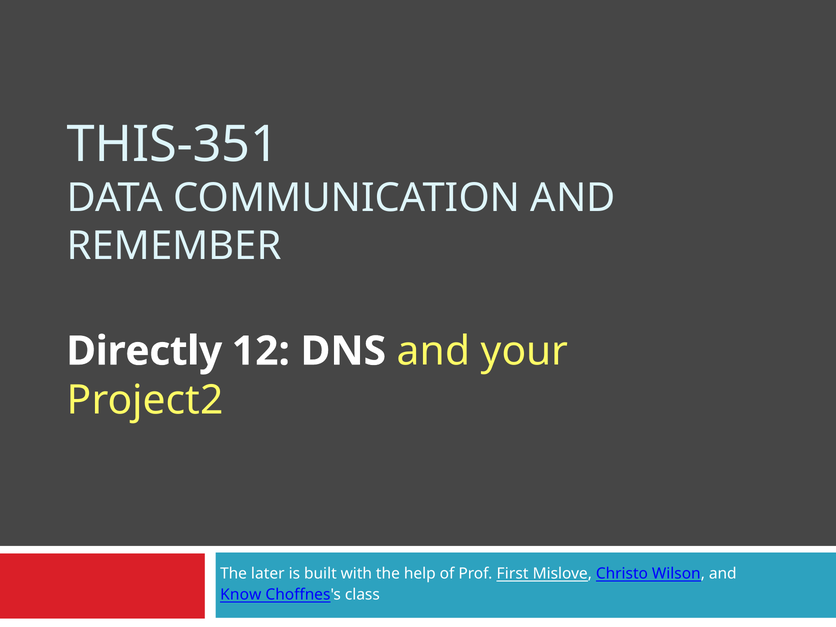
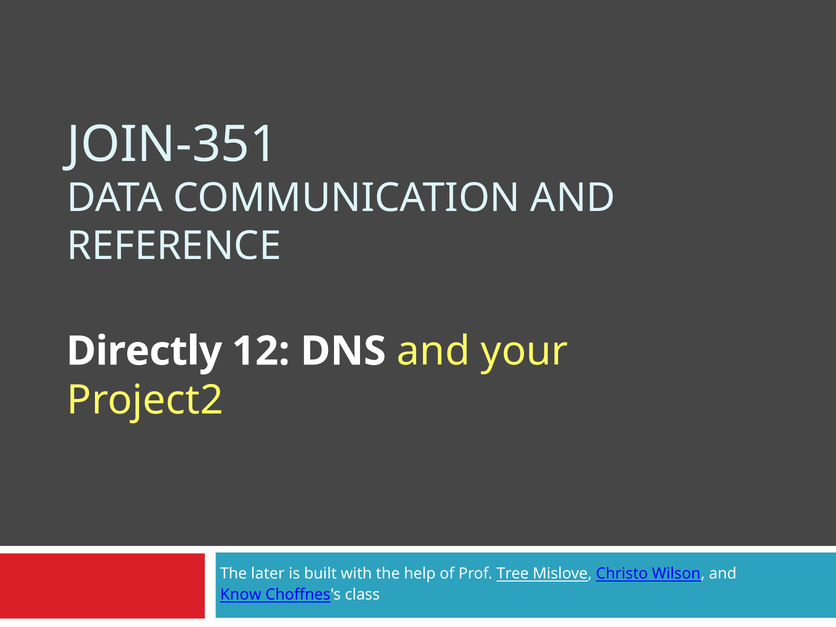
THIS-351: THIS-351 -> JOIN-351
REMEMBER: REMEMBER -> REFERENCE
First: First -> Tree
